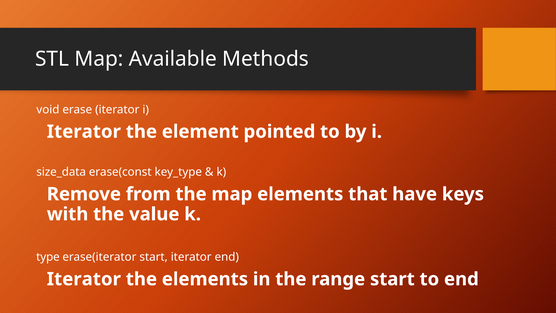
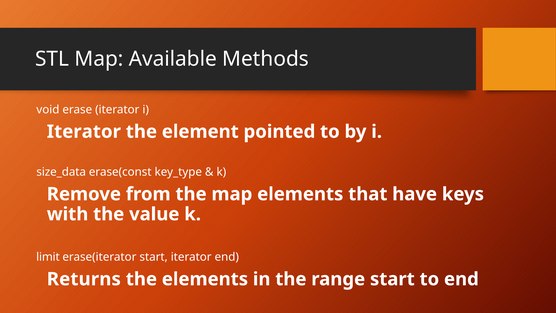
type: type -> limit
Iterator at (84, 279): Iterator -> Returns
